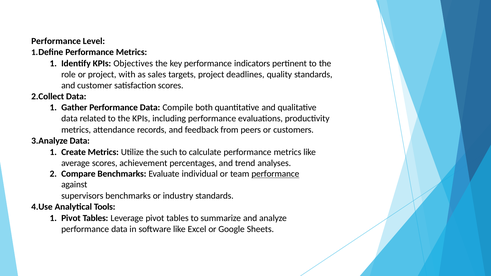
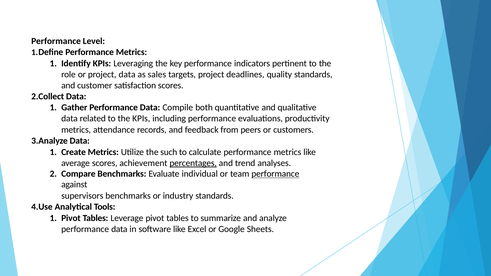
Objectives: Objectives -> Leveraging
project with: with -> data
percentages underline: none -> present
